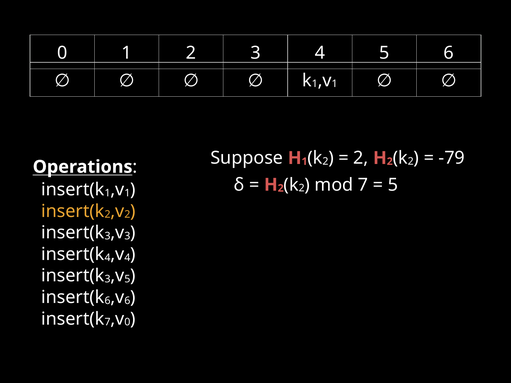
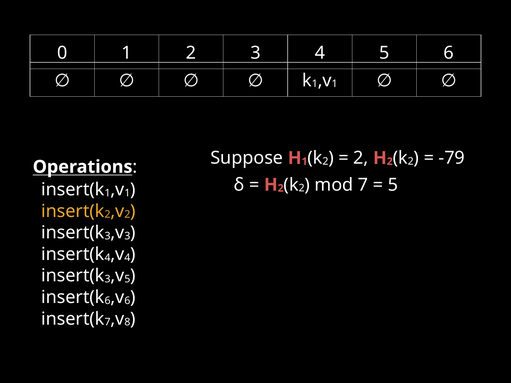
0 at (127, 322): 0 -> 8
